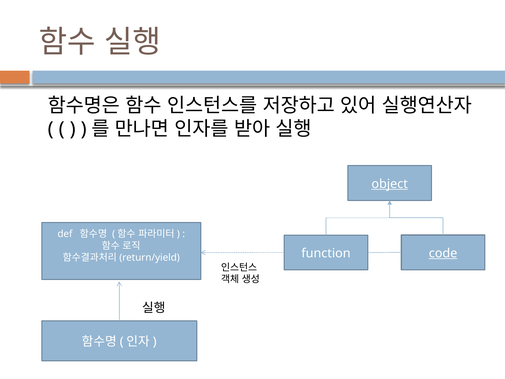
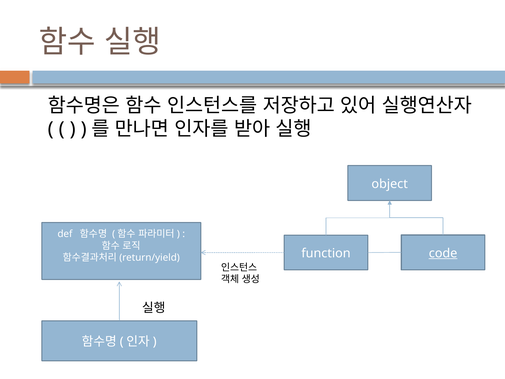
object underline: present -> none
